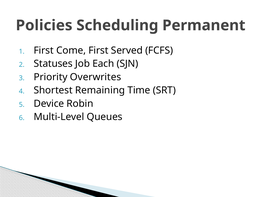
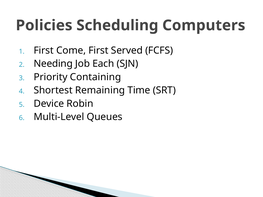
Permanent: Permanent -> Computers
Statuses: Statuses -> Needing
Overwrites: Overwrites -> Containing
